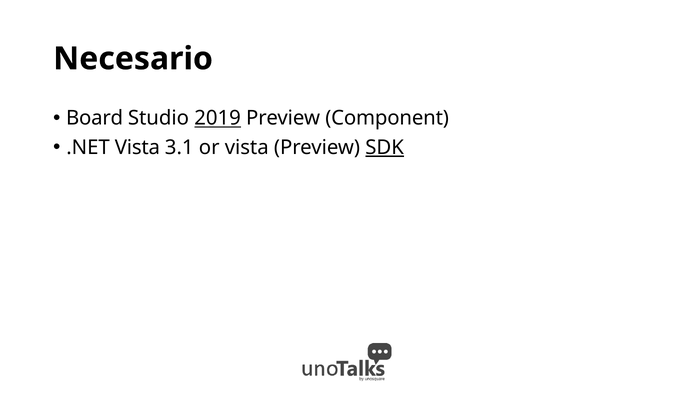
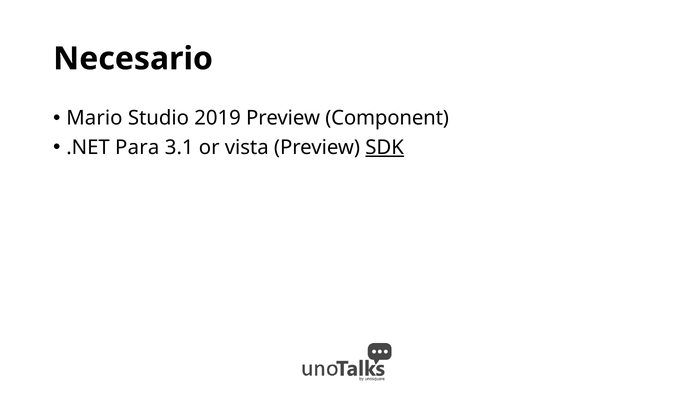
Board: Board -> Mario
2019 underline: present -> none
.NET Vista: Vista -> Para
